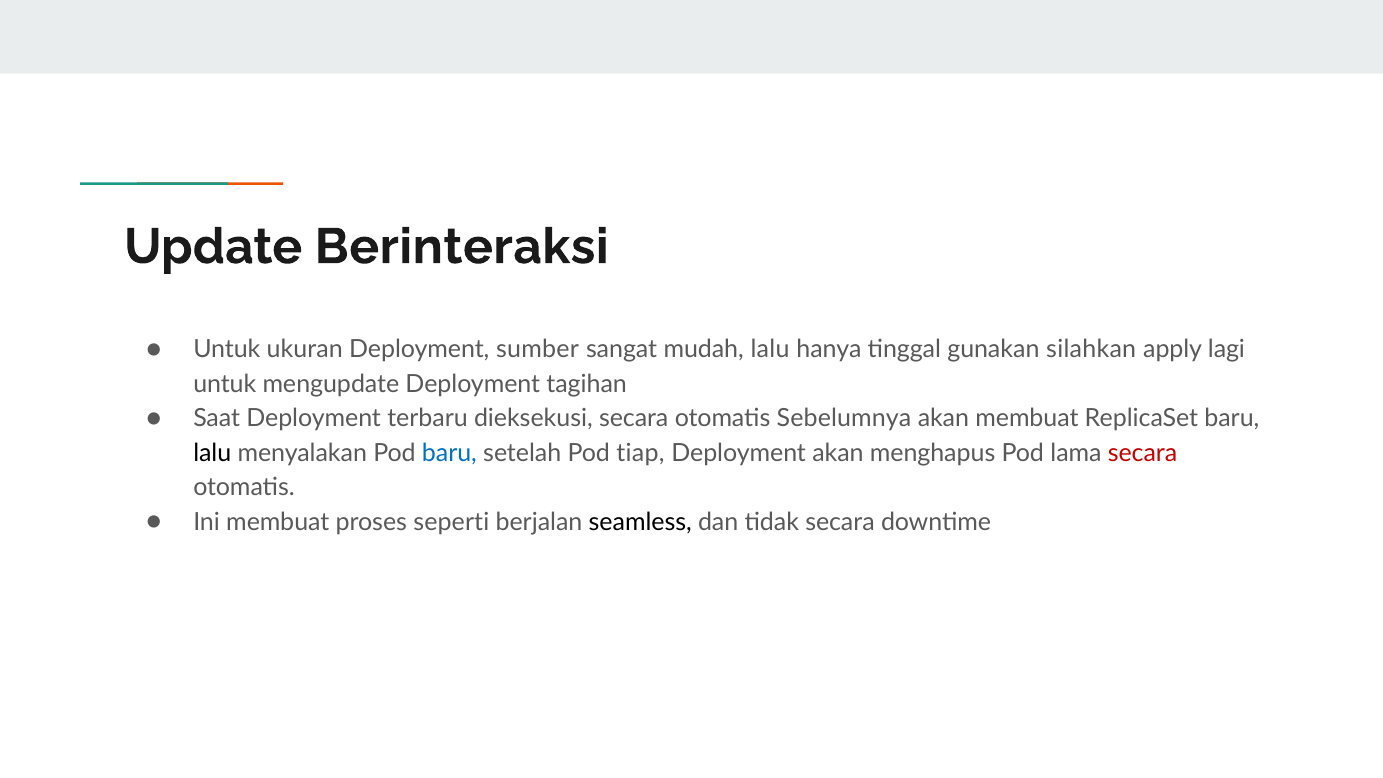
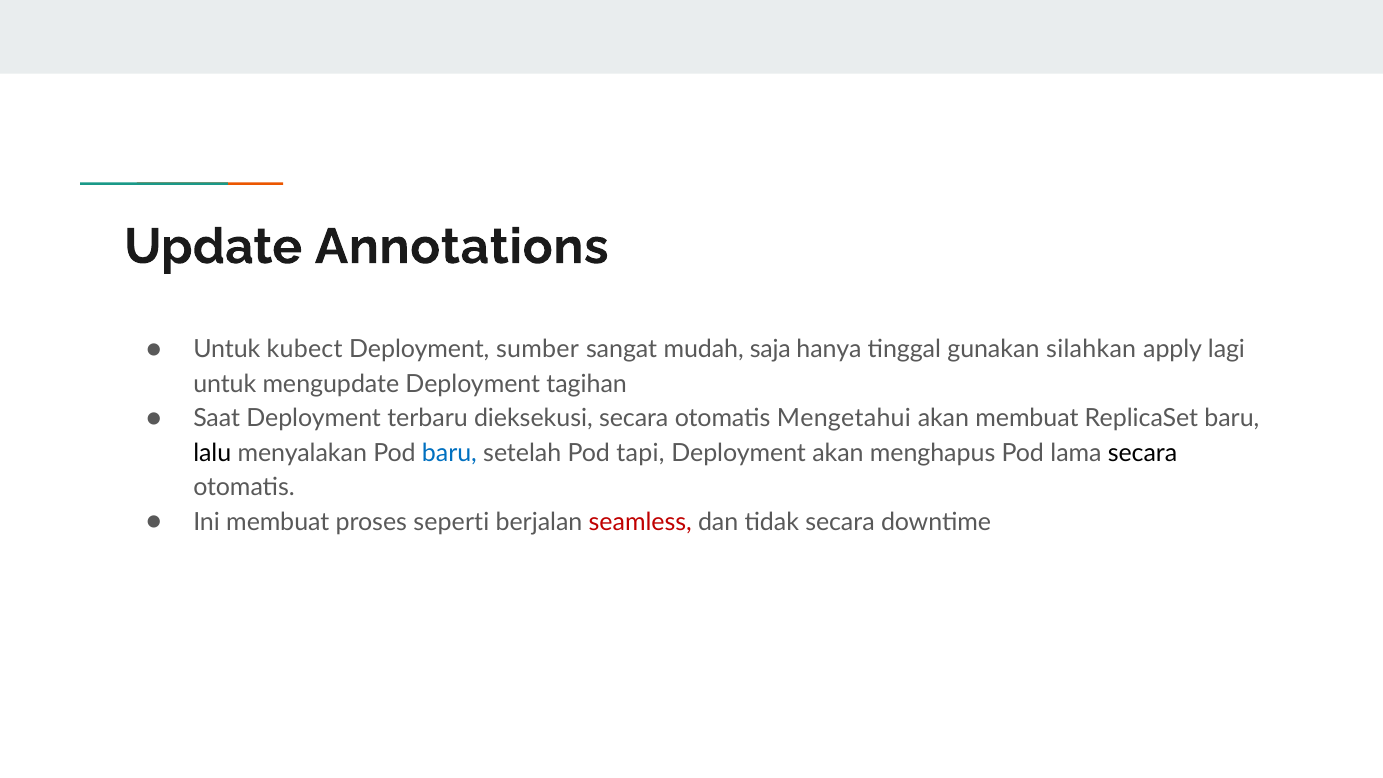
Berinteraksi: Berinteraksi -> Annotations
ukuran: ukuran -> kubect
mudah lalu: lalu -> saja
Sebelumnya: Sebelumnya -> Mengetahui
tiap: tiap -> tapi
secara at (1143, 453) colour: red -> black
seamless colour: black -> red
